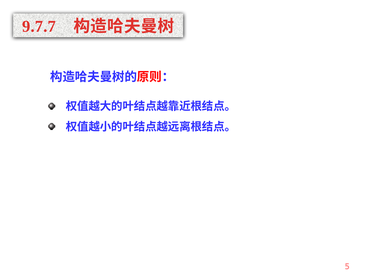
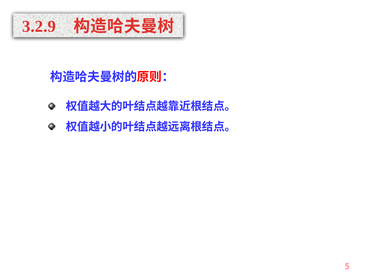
9.7.7: 9.7.7 -> 3.2.9
